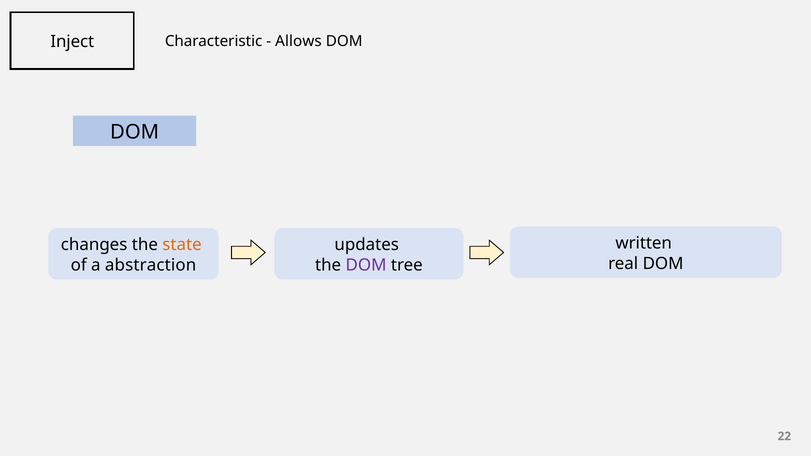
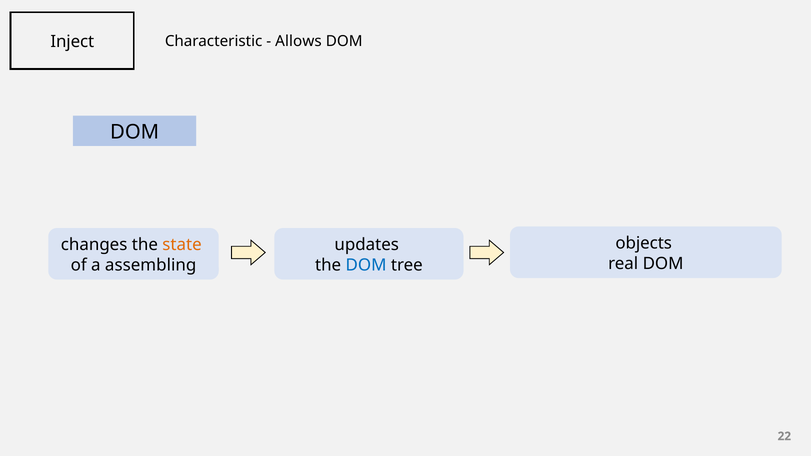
written: written -> objects
abstraction: abstraction -> assembling
DOM at (366, 265) colour: purple -> blue
